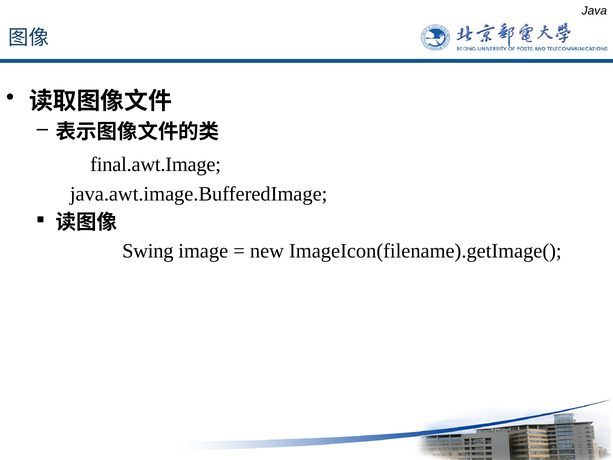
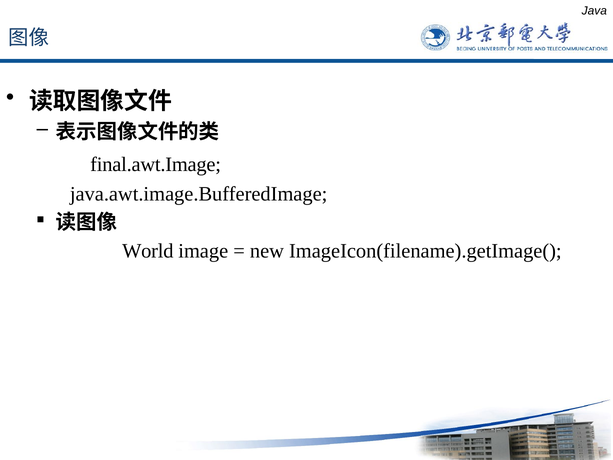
Swing: Swing -> World
